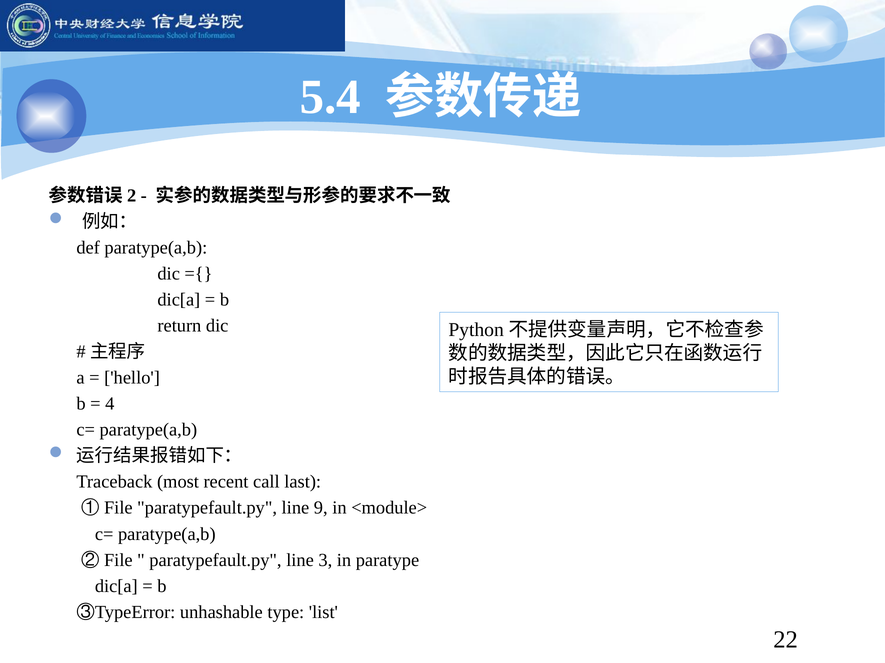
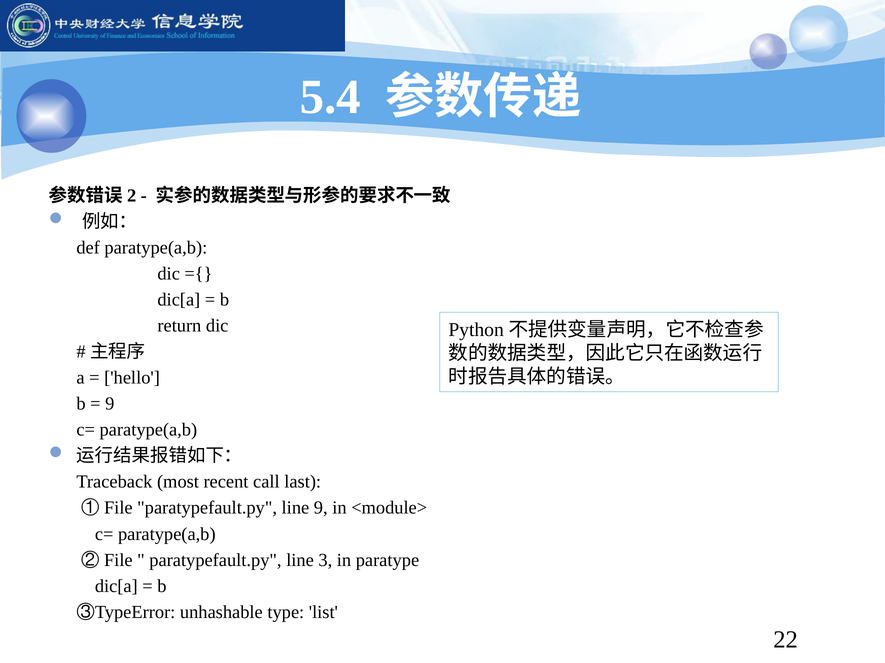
4 at (110, 404): 4 -> 9
